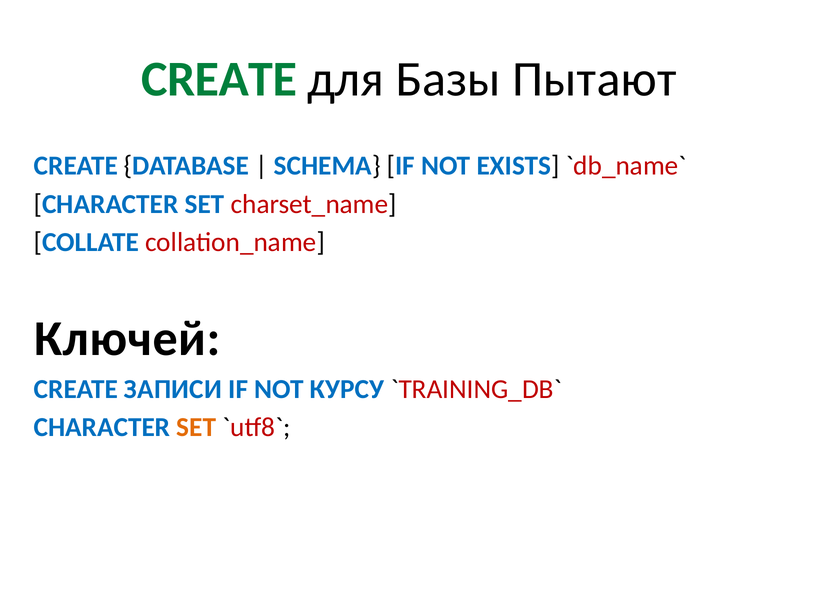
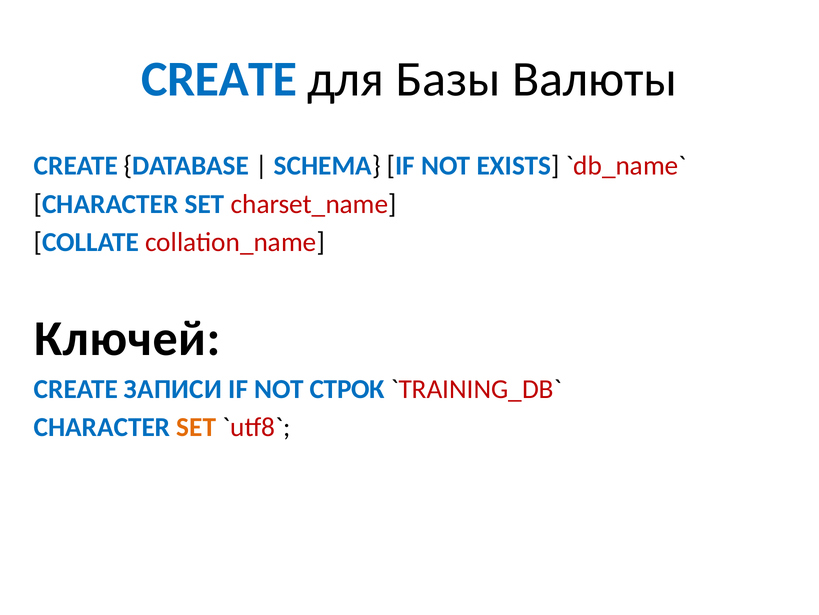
CREATE at (219, 79) colour: green -> blue
Пытают: Пытают -> Валюты
КУРСУ: КУРСУ -> СТРОК
